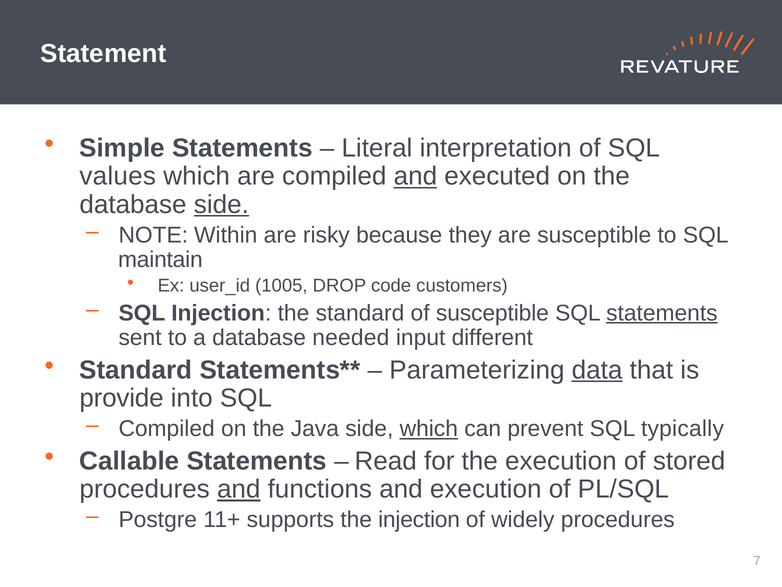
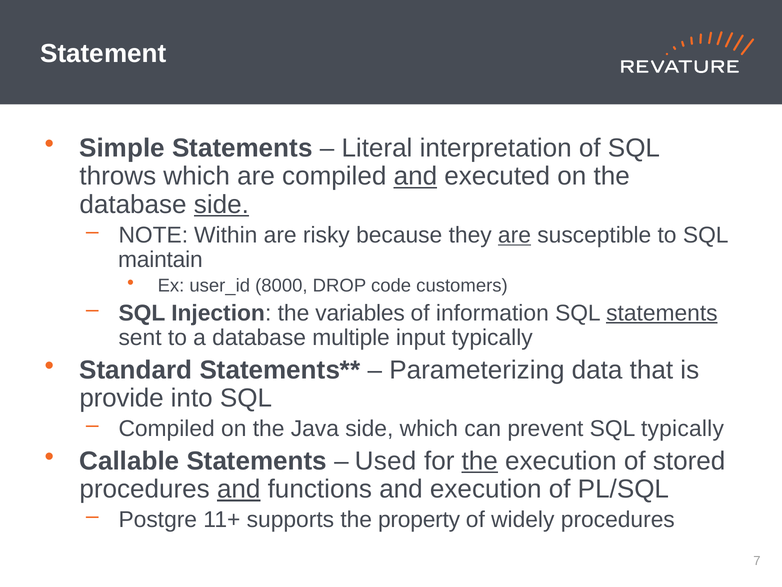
values: values -> throws
are at (514, 235) underline: none -> present
1005: 1005 -> 8000
the standard: standard -> variables
of susceptible: susceptible -> information
needed: needed -> multiple
input different: different -> typically
data underline: present -> none
which at (429, 428) underline: present -> none
Read: Read -> Used
the at (480, 461) underline: none -> present
the injection: injection -> property
